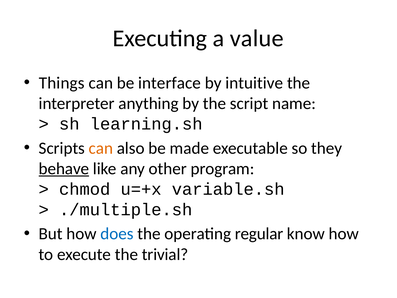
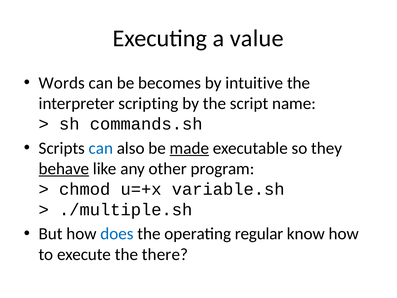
Things: Things -> Words
interface: interface -> becomes
anything: anything -> scripting
learning.sh: learning.sh -> commands.sh
can at (101, 148) colour: orange -> blue
made underline: none -> present
trivial: trivial -> there
